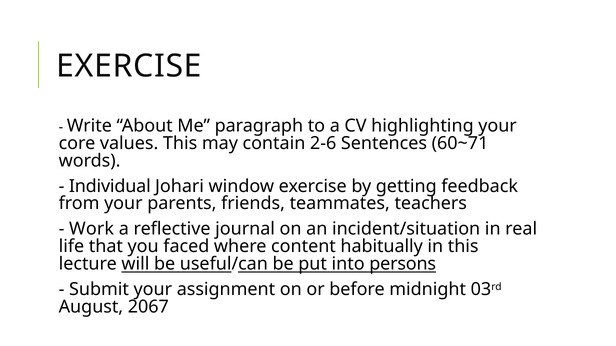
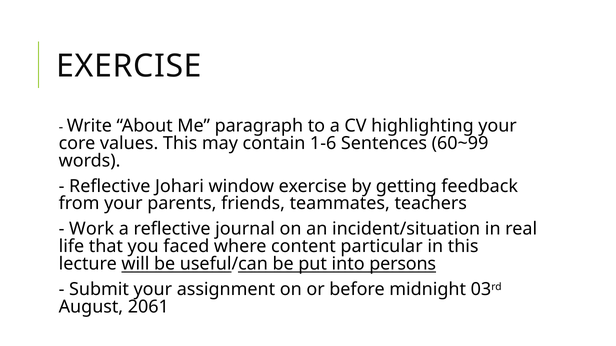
2-6: 2-6 -> 1-6
60~71: 60~71 -> 60~99
Individual at (110, 186): Individual -> Reflective
habitually: habitually -> particular
2067: 2067 -> 2061
